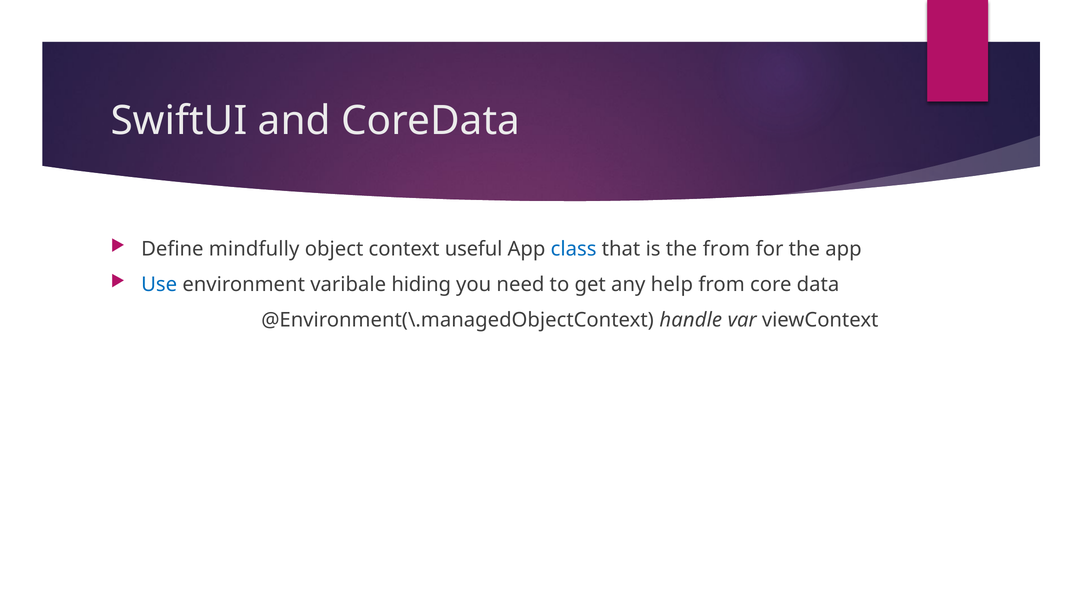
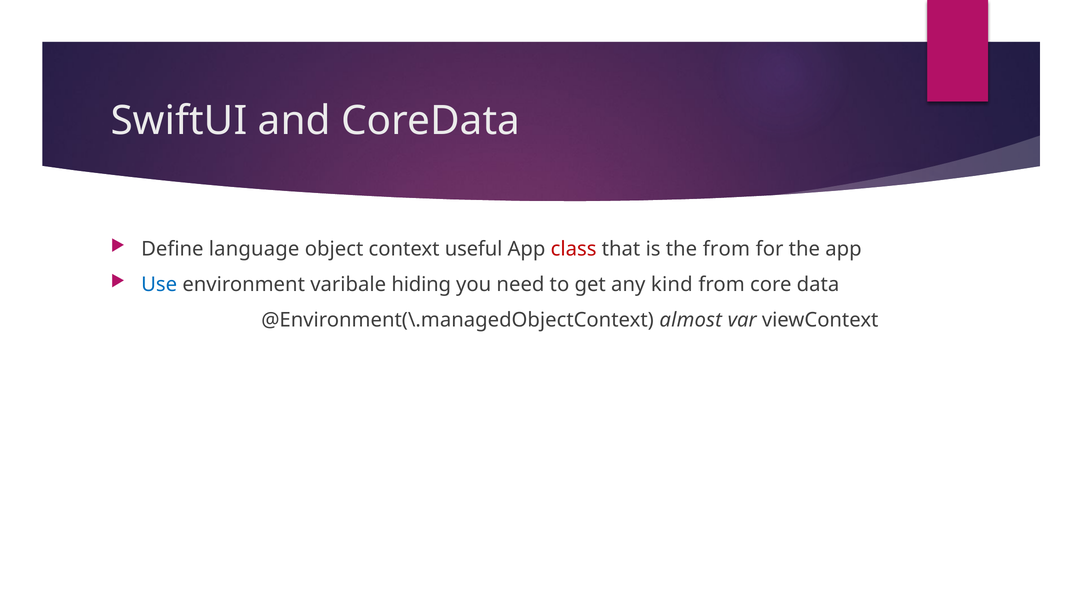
mindfully: mindfully -> language
class colour: blue -> red
help: help -> kind
handle: handle -> almost
